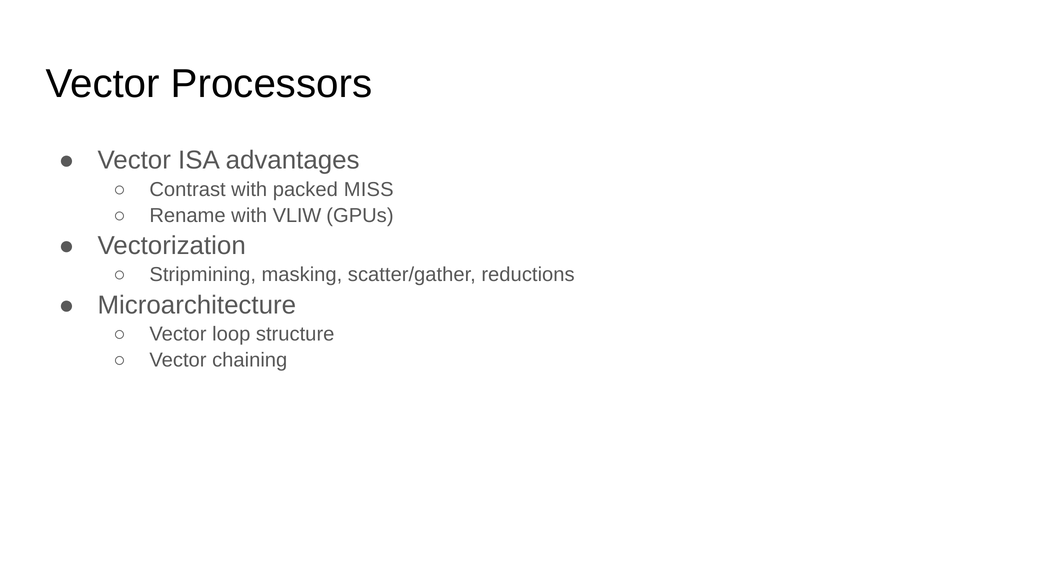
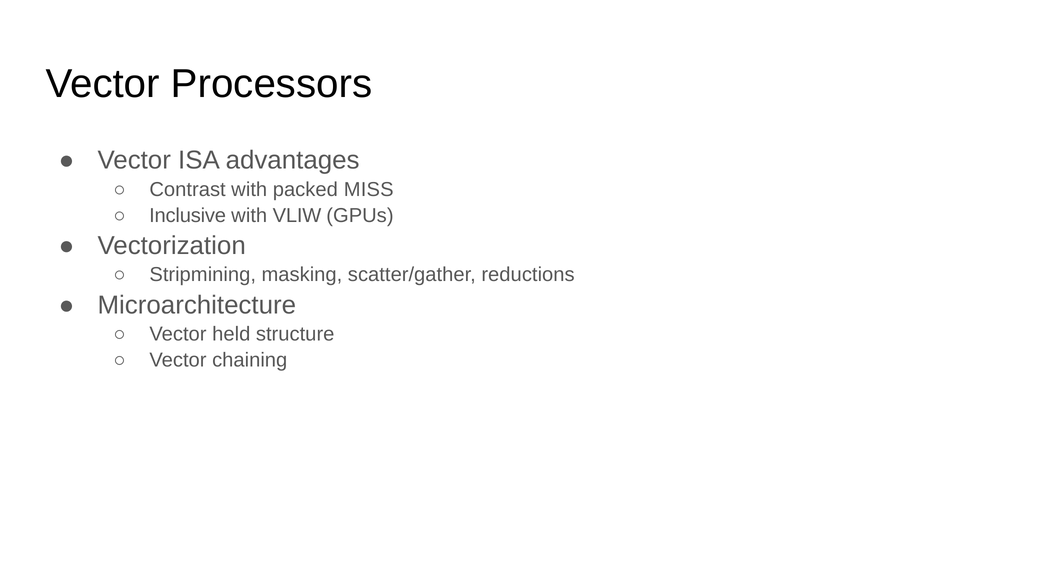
Rename: Rename -> Inclusive
loop: loop -> held
